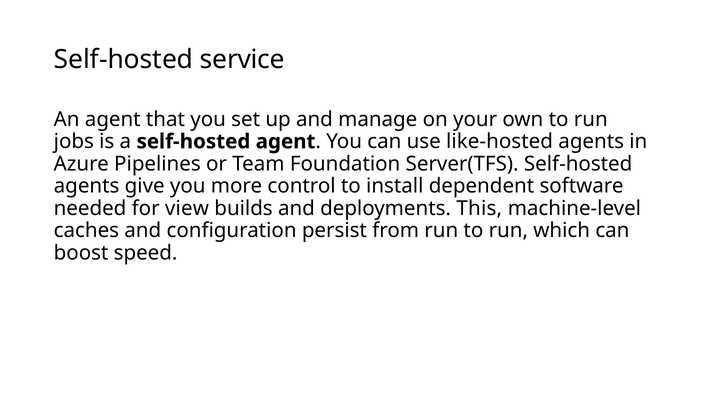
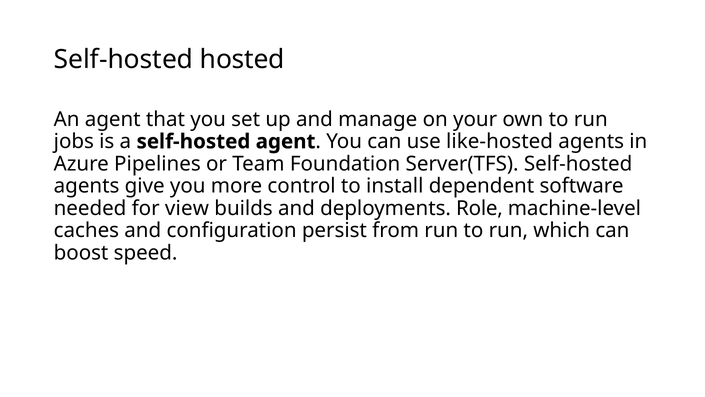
service: service -> hosted
This: This -> Role
